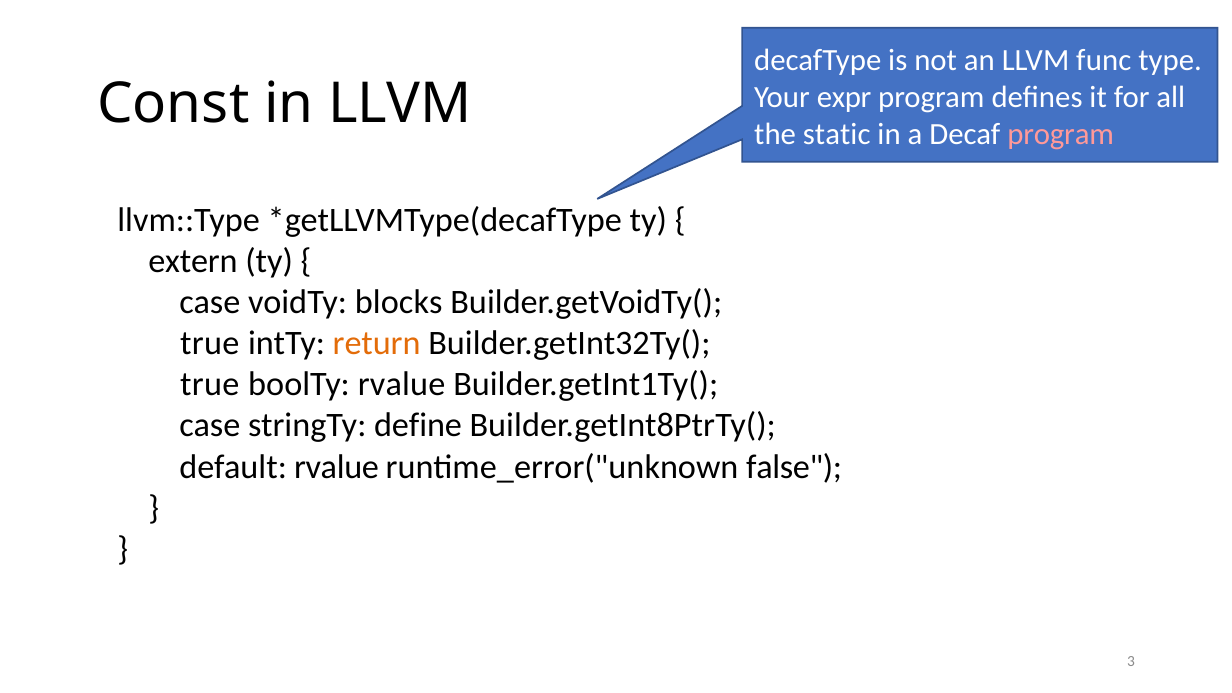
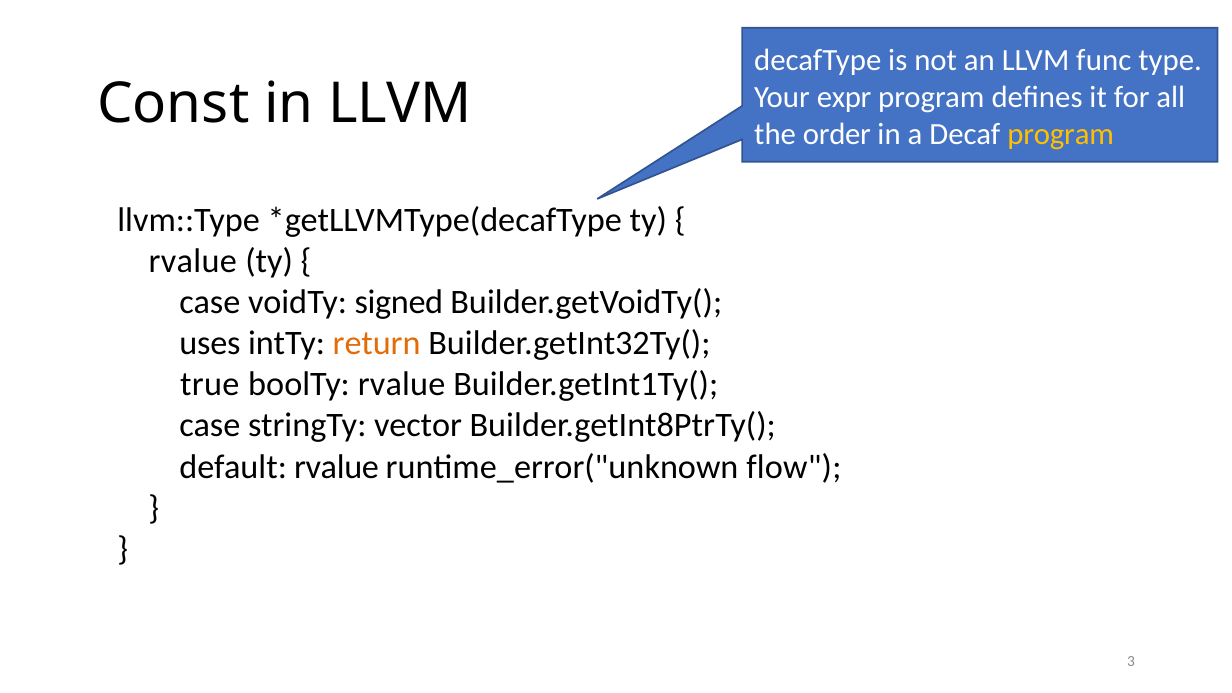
static: static -> order
program at (1061, 134) colour: pink -> yellow
extern at (193, 261): extern -> rvalue
blocks: blocks -> signed
true at (210, 344): true -> uses
define: define -> vector
false: false -> flow
